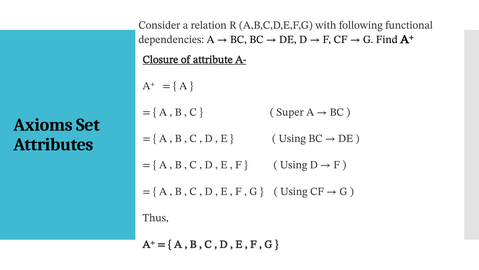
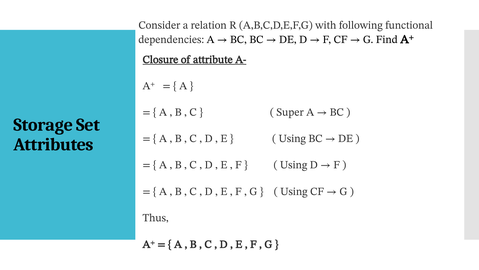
Axioms: Axioms -> Storage
